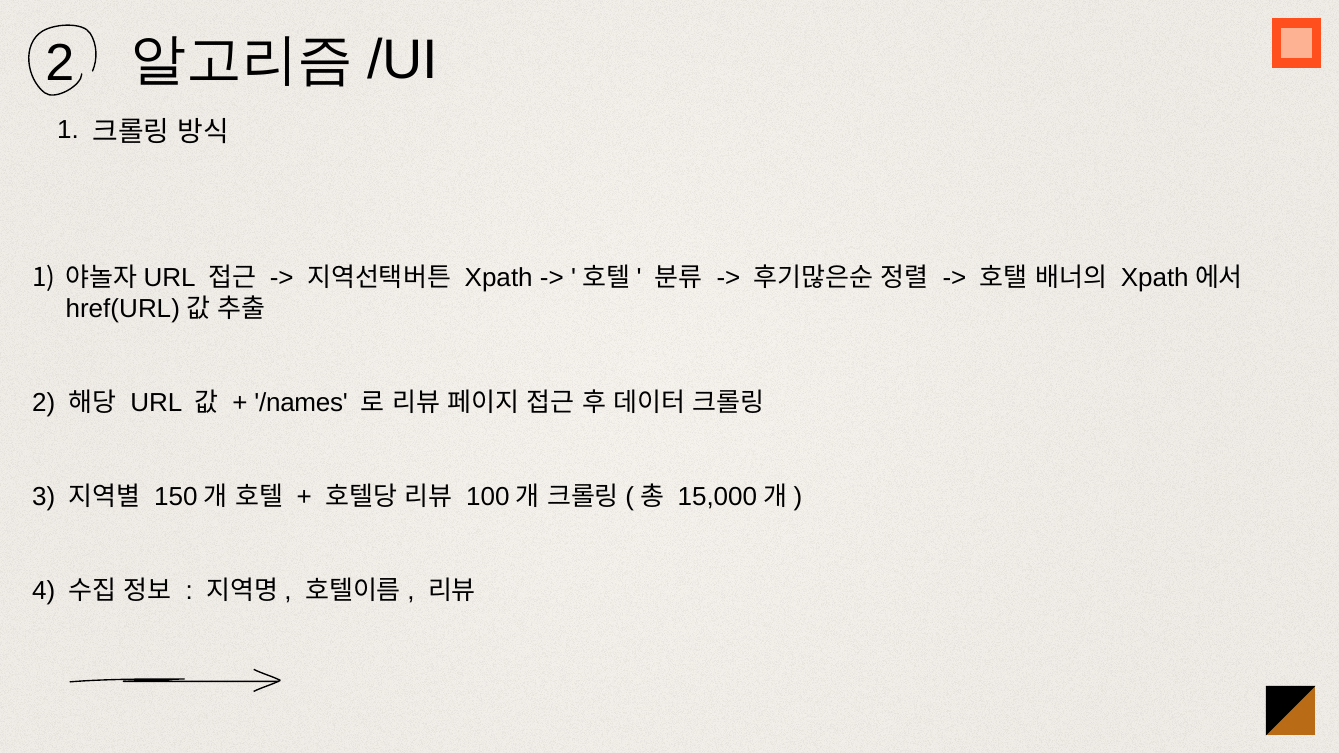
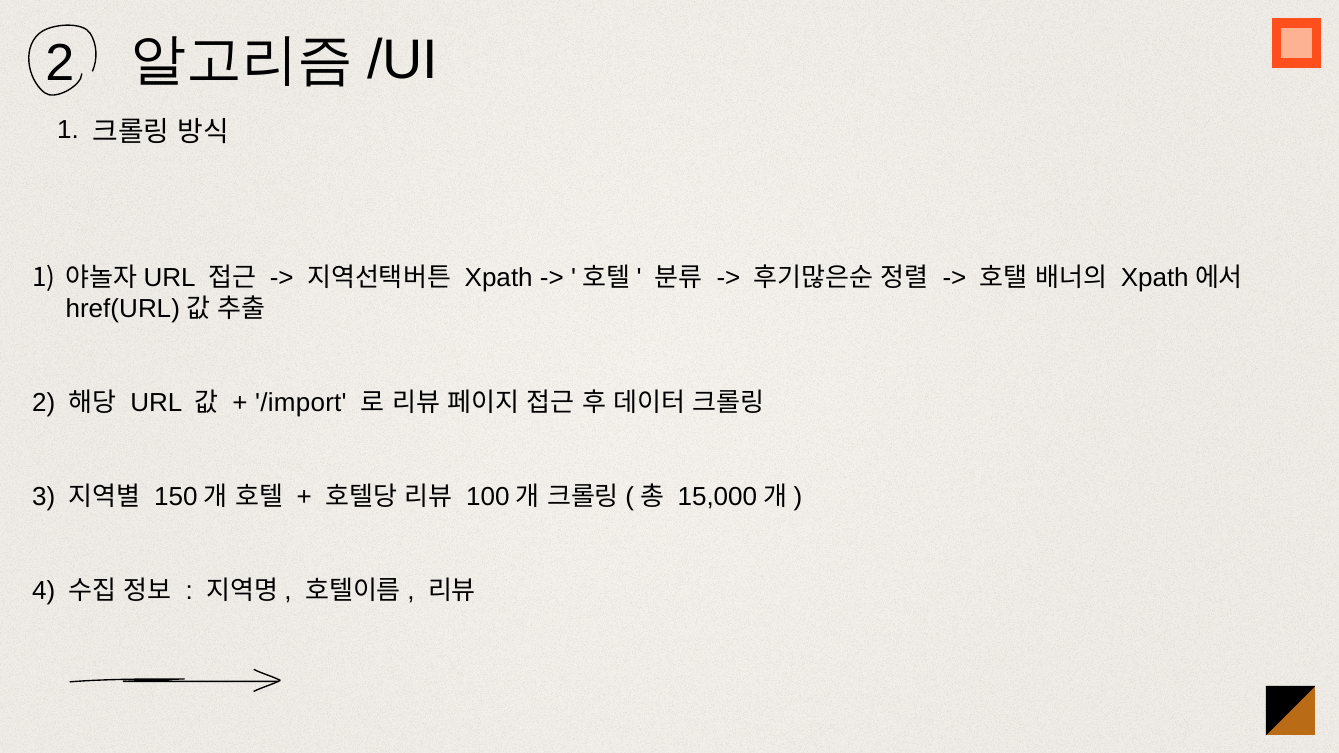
/names: /names -> /import
